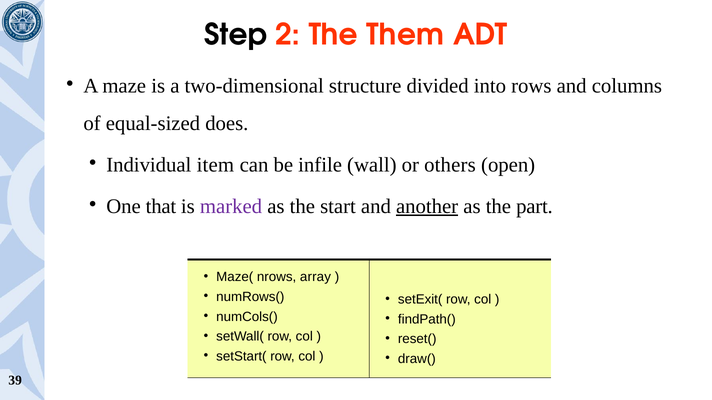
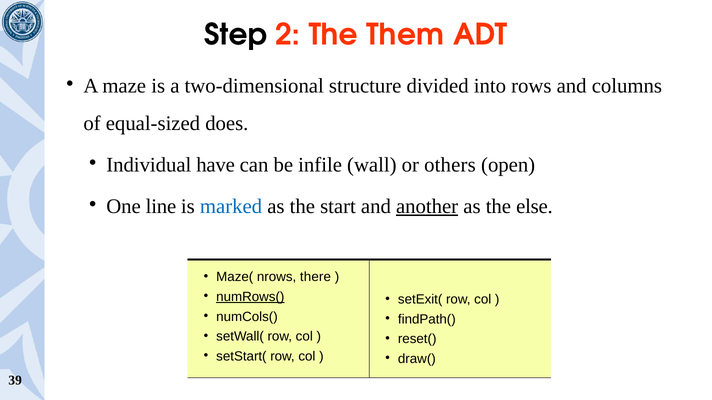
item: item -> have
that: that -> line
marked colour: purple -> blue
part: part -> else
array: array -> there
numRows( underline: none -> present
